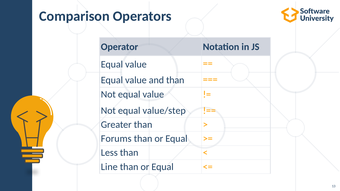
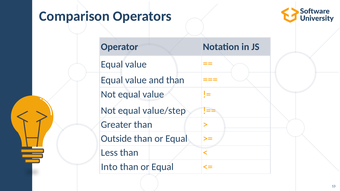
Forums: Forums -> Outside
Line: Line -> Into
